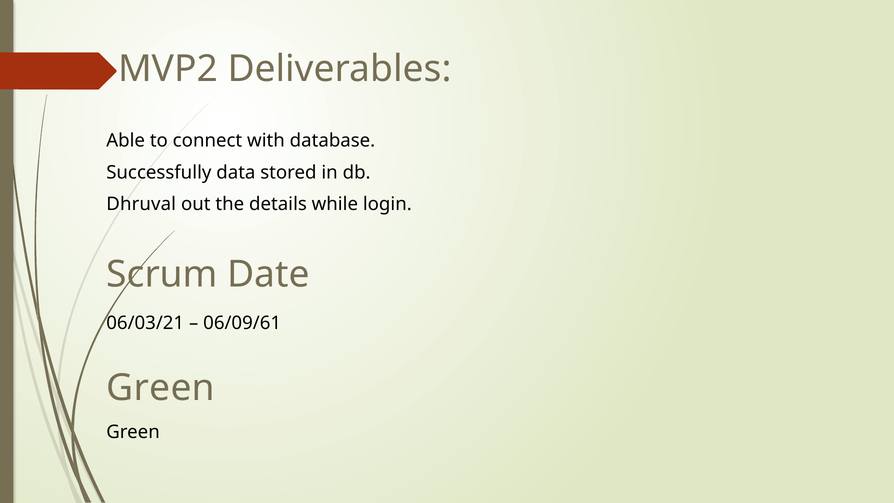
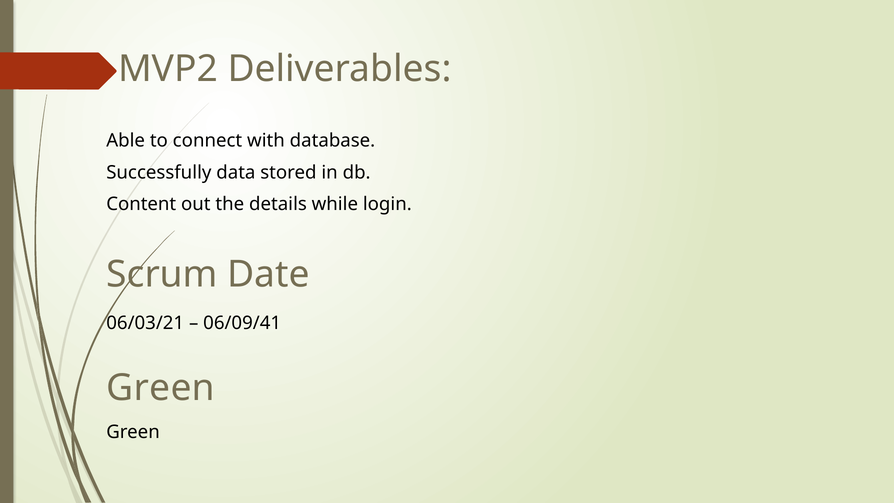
Dhruval: Dhruval -> Content
06/09/61: 06/09/61 -> 06/09/41
